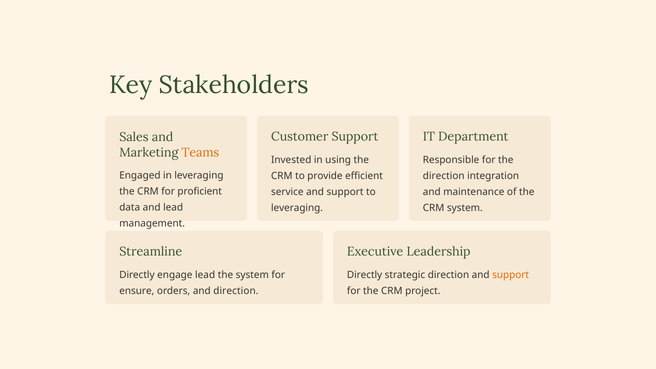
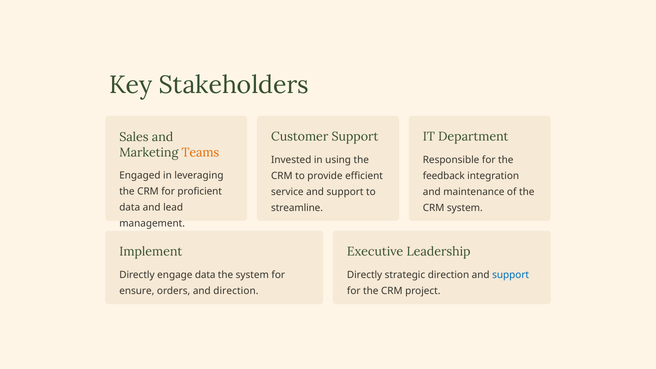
direction at (444, 176): direction -> feedback
leveraging at (297, 208): leveraging -> streamline
Streamline: Streamline -> Implement
engage lead: lead -> data
support at (511, 275) colour: orange -> blue
